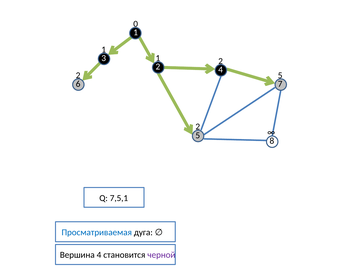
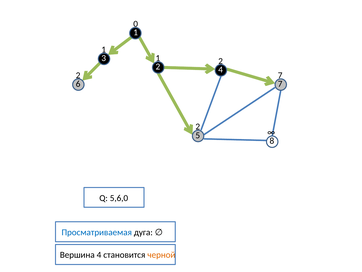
2 5: 5 -> 7
7,5,1: 7,5,1 -> 5,6,0
черной colour: purple -> orange
